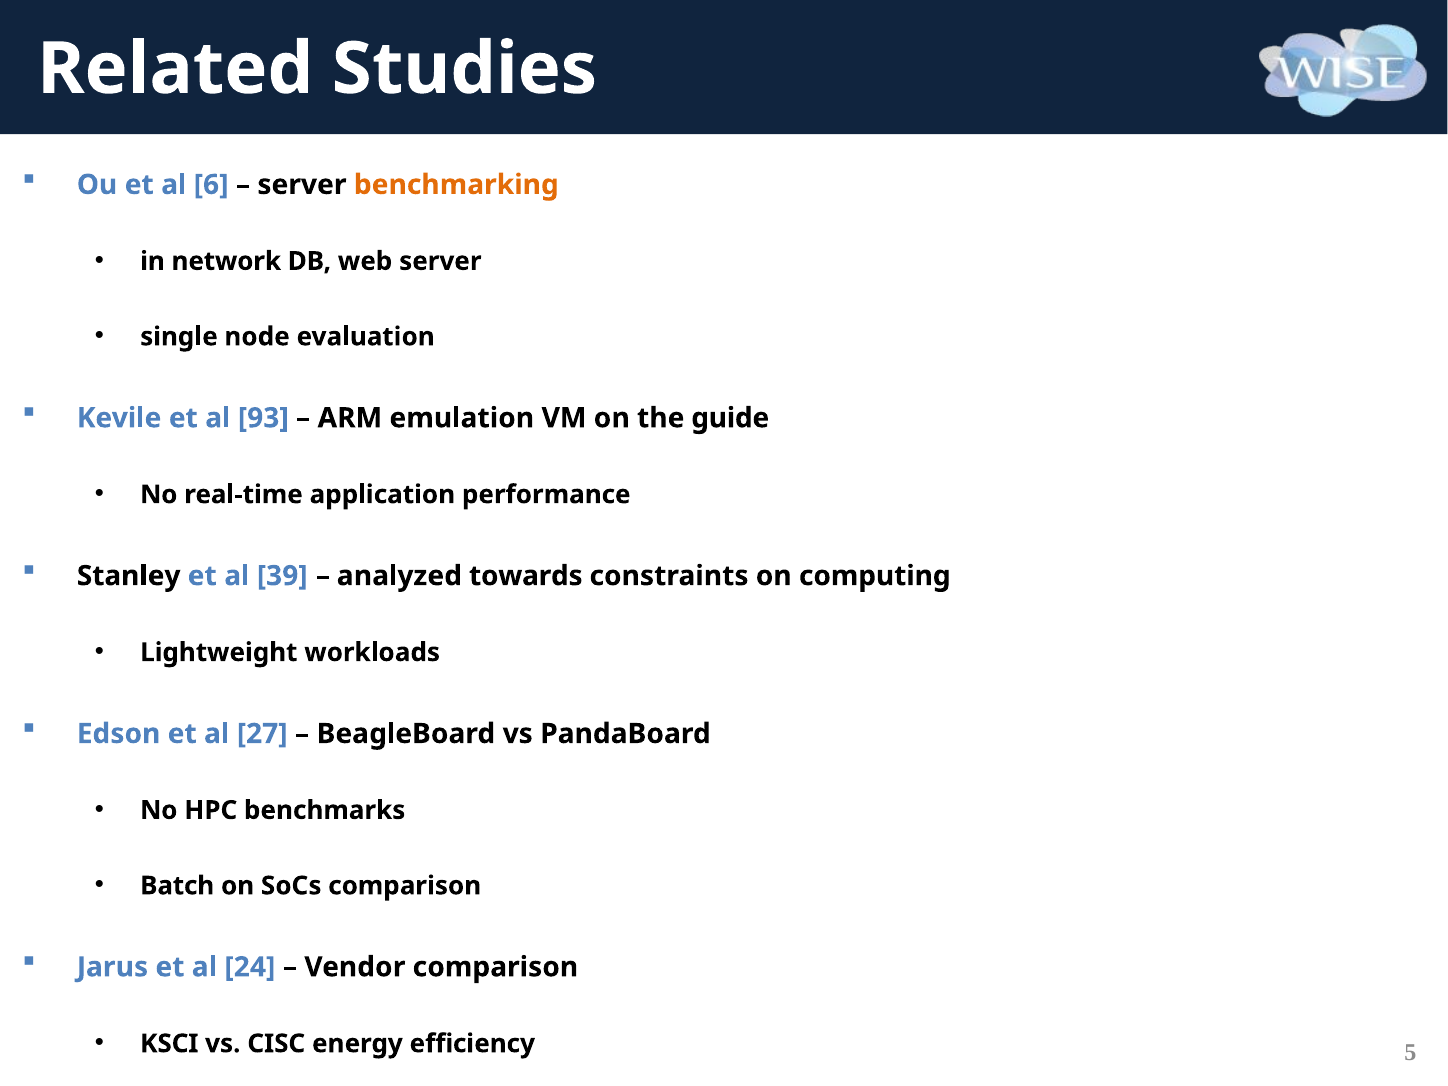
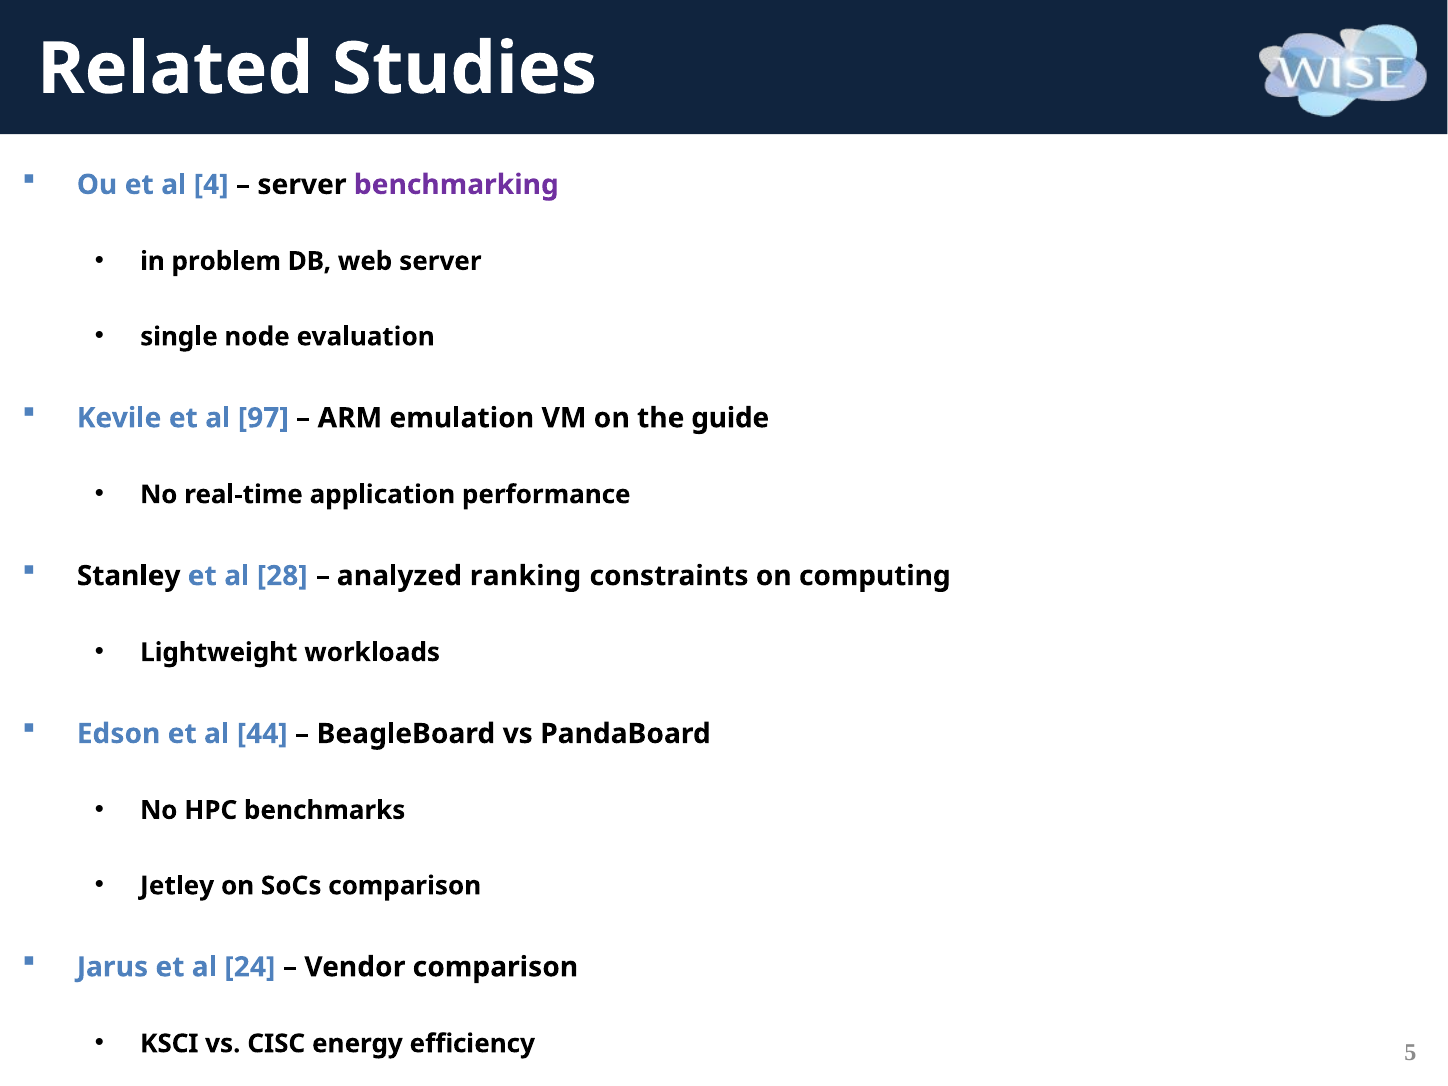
6: 6 -> 4
benchmarking colour: orange -> purple
network: network -> problem
93: 93 -> 97
39: 39 -> 28
towards: towards -> ranking
27: 27 -> 44
Batch: Batch -> Jetley
